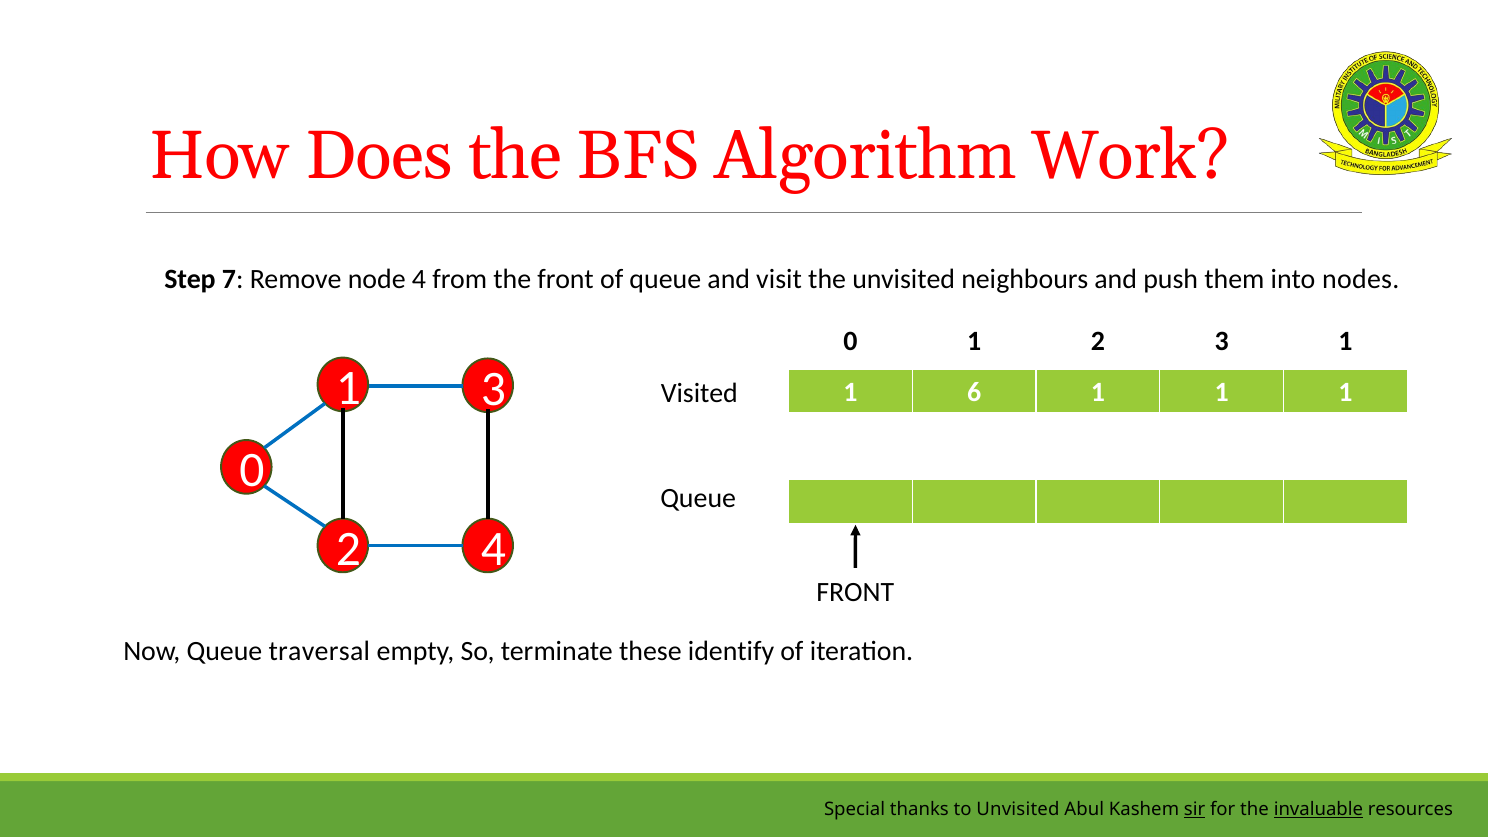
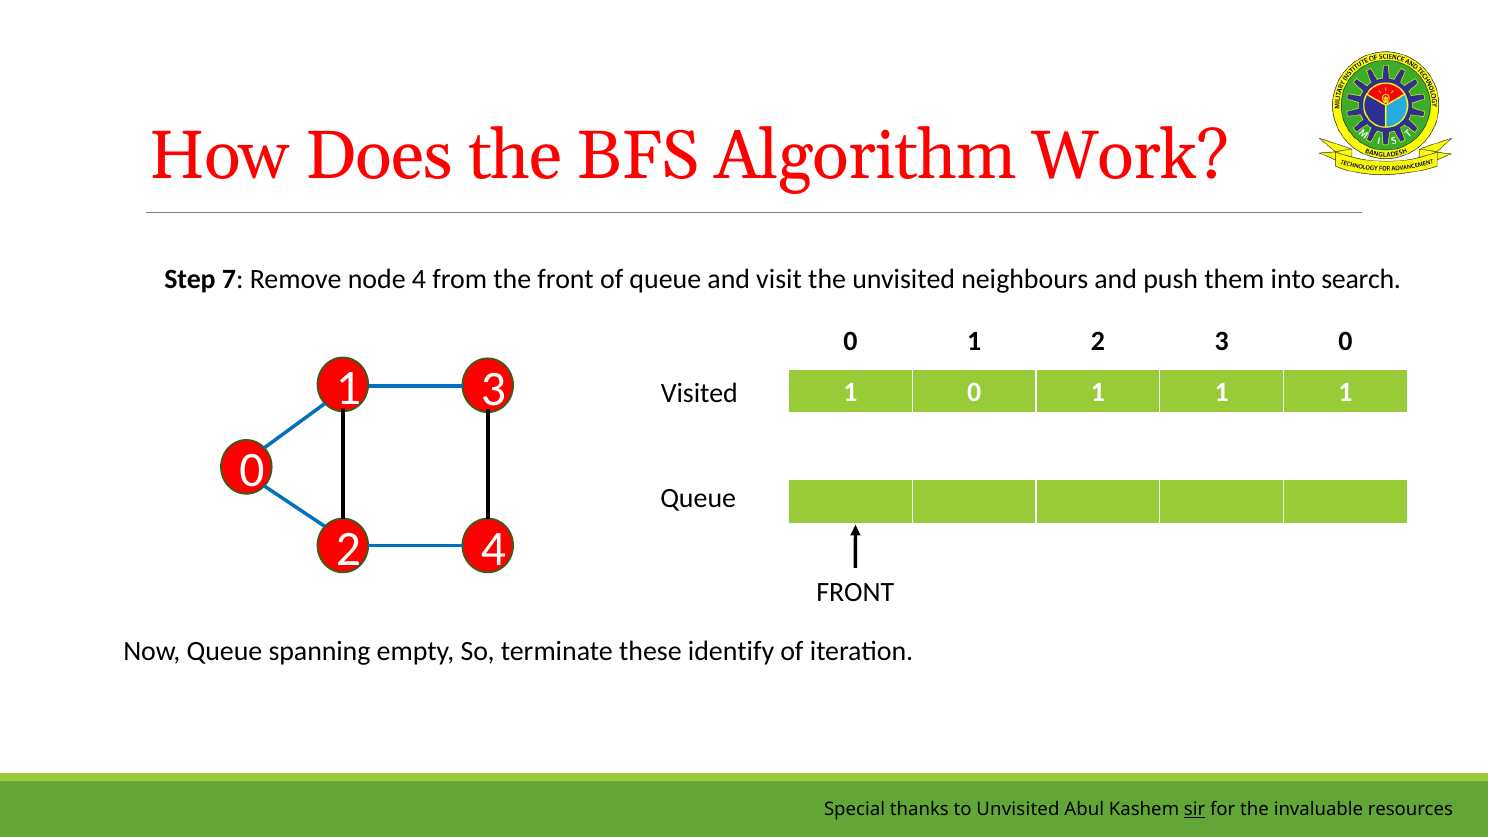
nodes: nodes -> search
3 1: 1 -> 0
1 6: 6 -> 0
traversal: traversal -> spanning
invaluable underline: present -> none
